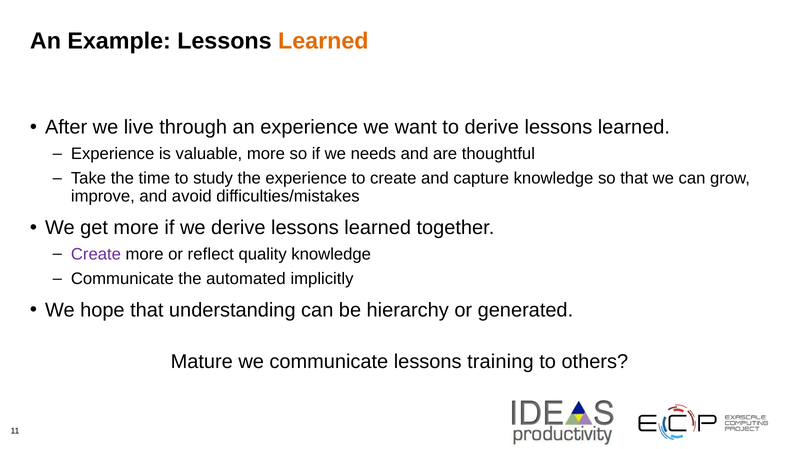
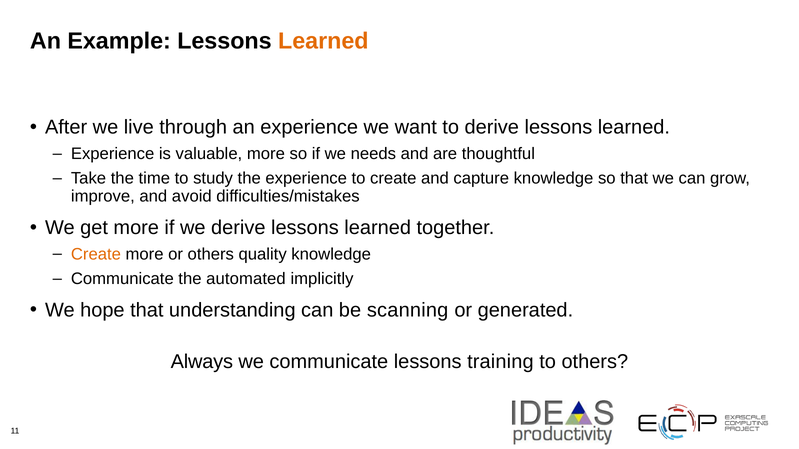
Create at (96, 254) colour: purple -> orange
or reflect: reflect -> others
hierarchy: hierarchy -> scanning
Mature: Mature -> Always
